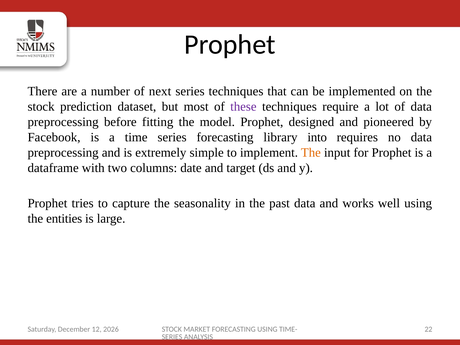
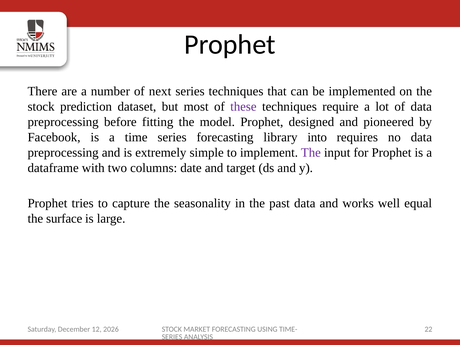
The at (311, 153) colour: orange -> purple
well using: using -> equal
entities: entities -> surface
